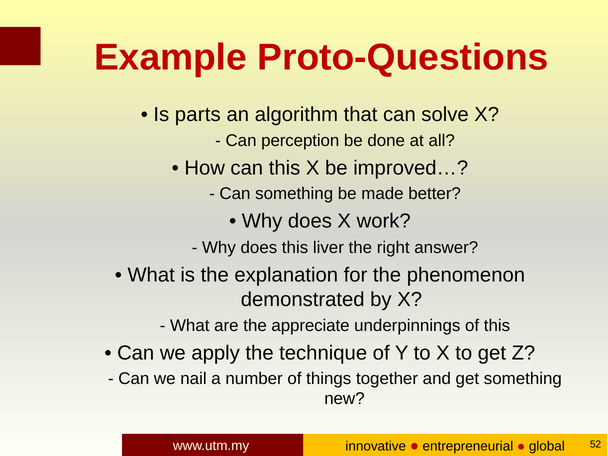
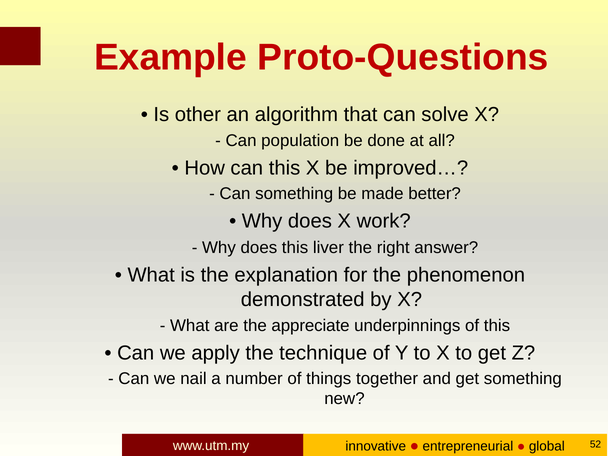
parts: parts -> other
perception: perception -> population
